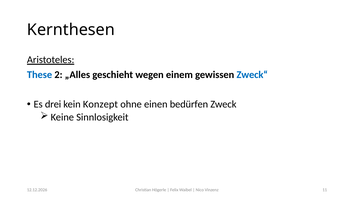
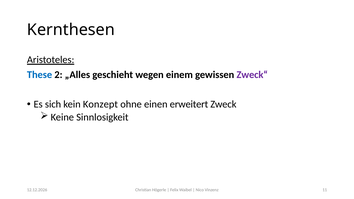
Zweck“ colour: blue -> purple
drei: drei -> sich
bedürfen: bedürfen -> erweitert
